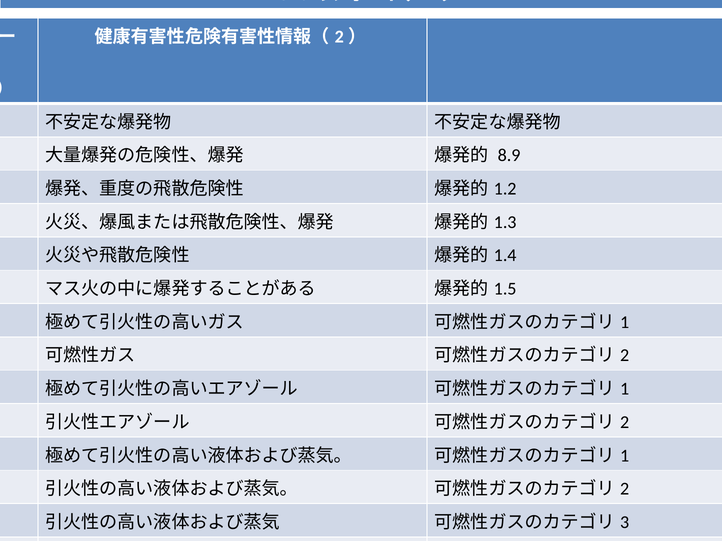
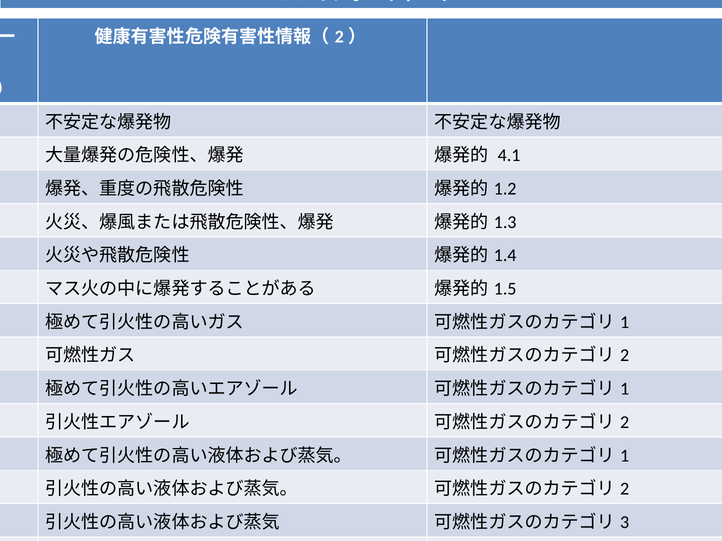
8.9: 8.9 -> 4.1
